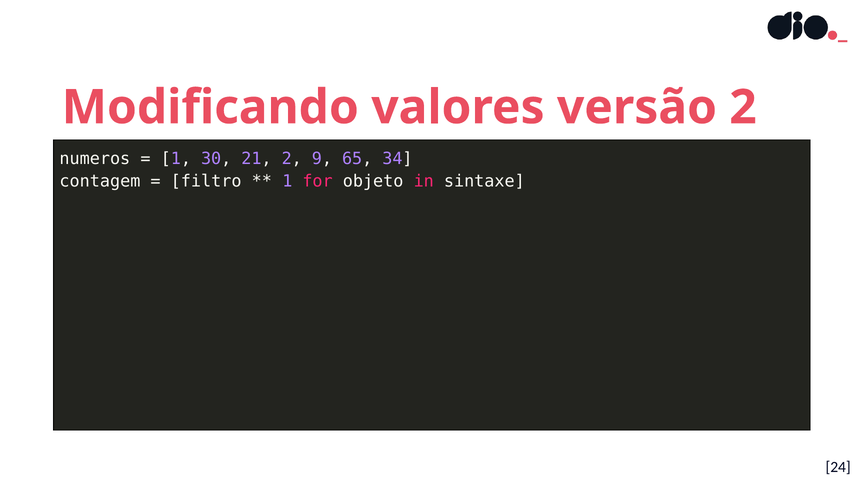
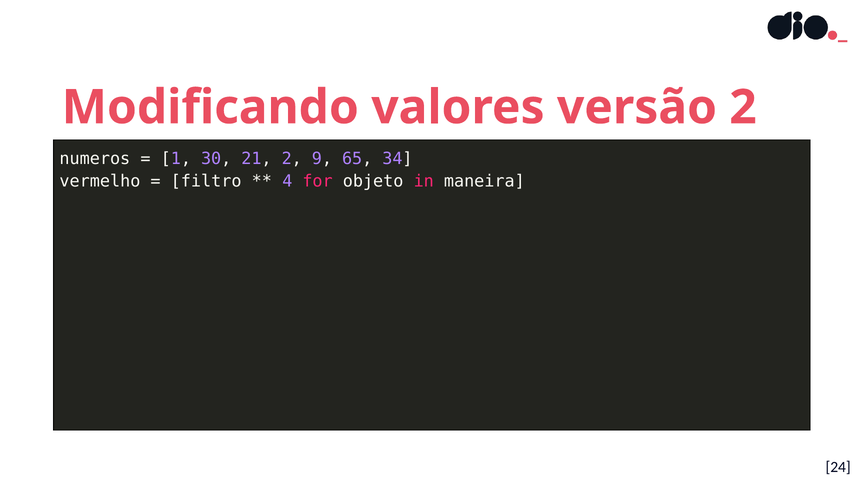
contagem: contagem -> vermelho
1 at (287, 182): 1 -> 4
sintaxe: sintaxe -> maneira
